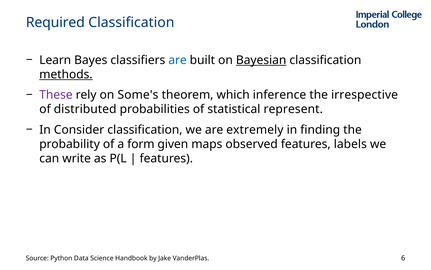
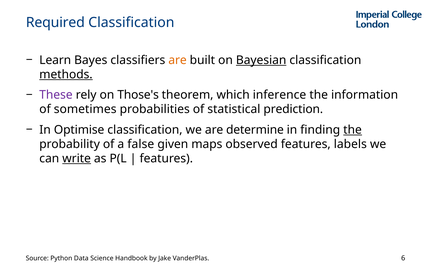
are at (178, 60) colour: blue -> orange
Some's: Some's -> Those's
irrespective: irrespective -> information
distributed: distributed -> sometimes
represent: represent -> prediction
Consider: Consider -> Optimise
extremely: extremely -> determine
the at (353, 129) underline: none -> present
form: form -> false
write underline: none -> present
